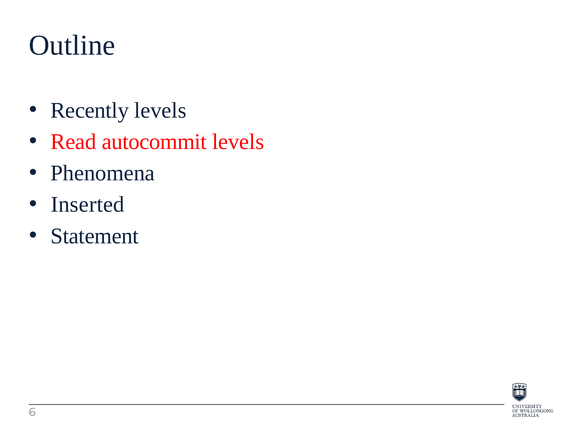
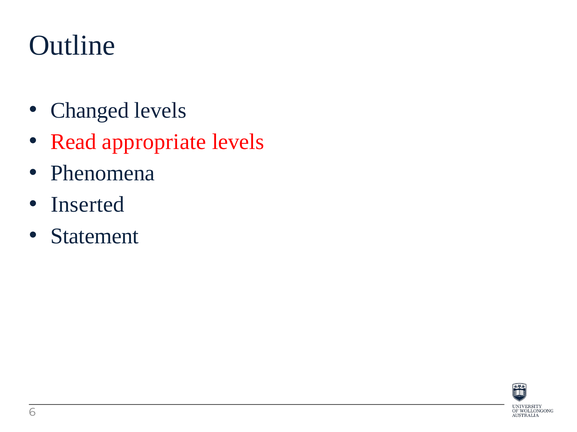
Recently: Recently -> Changed
autocommit: autocommit -> appropriate
